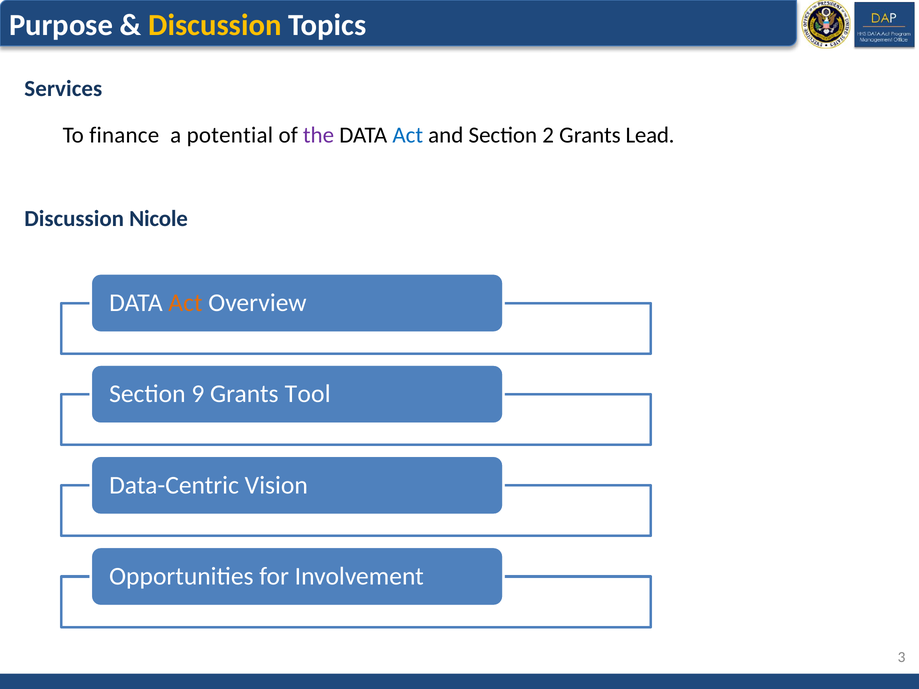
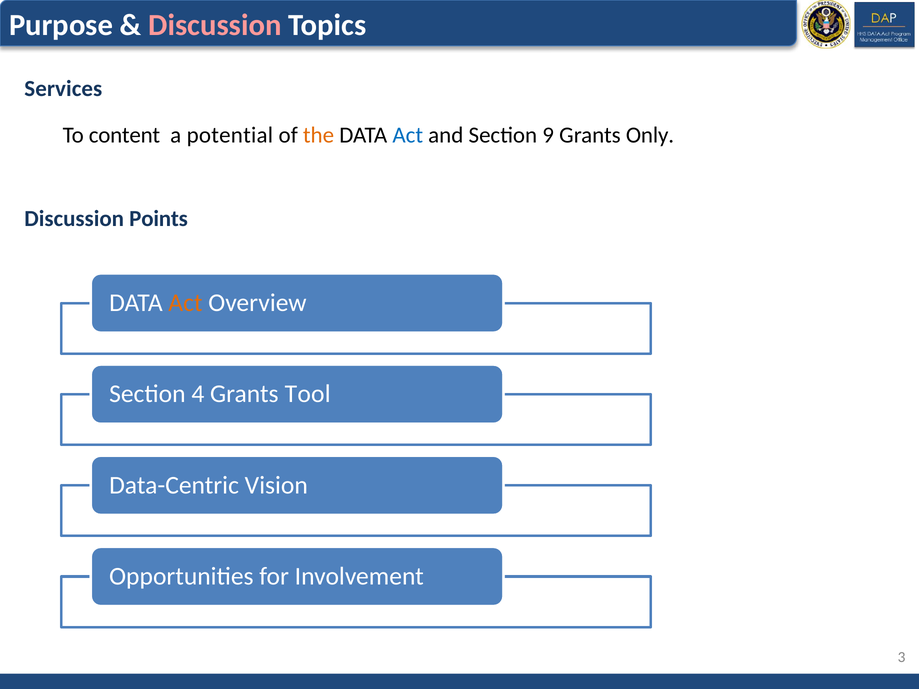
Discussion at (215, 25) colour: yellow -> pink
finance: finance -> content
the colour: purple -> orange
2: 2 -> 9
Lead: Lead -> Only
Nicole: Nicole -> Points
9: 9 -> 4
